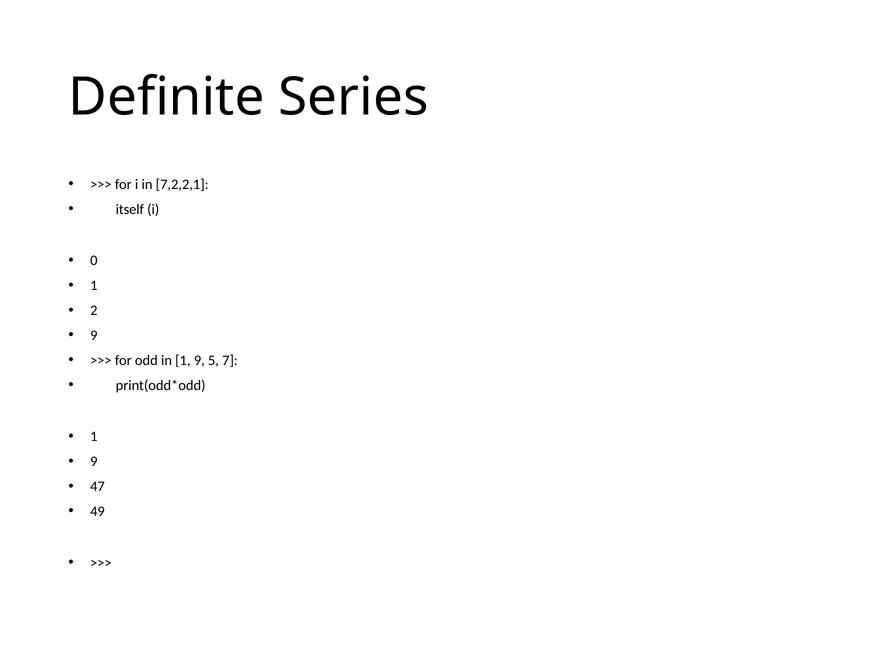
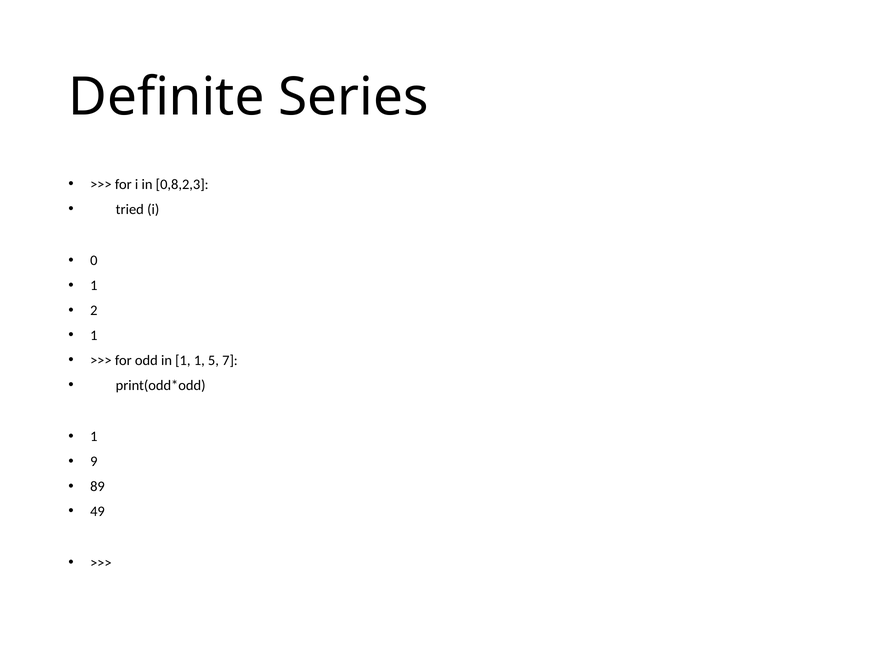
7,2,2,1: 7,2,2,1 -> 0,8,2,3
itself: itself -> tried
9 at (94, 335): 9 -> 1
1 9: 9 -> 1
47: 47 -> 89
